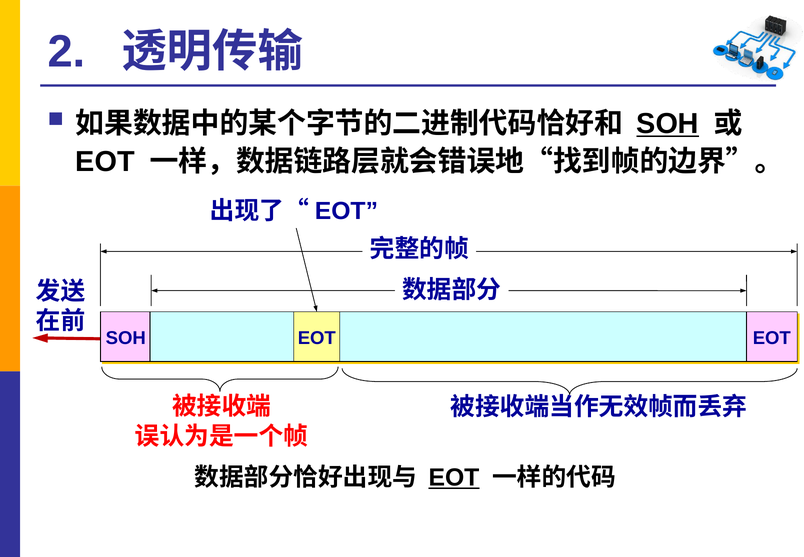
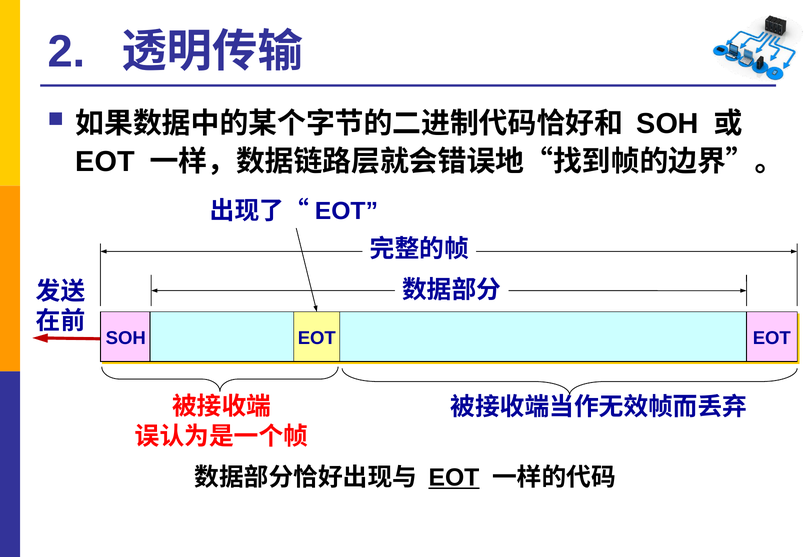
SOH at (668, 124) underline: present -> none
